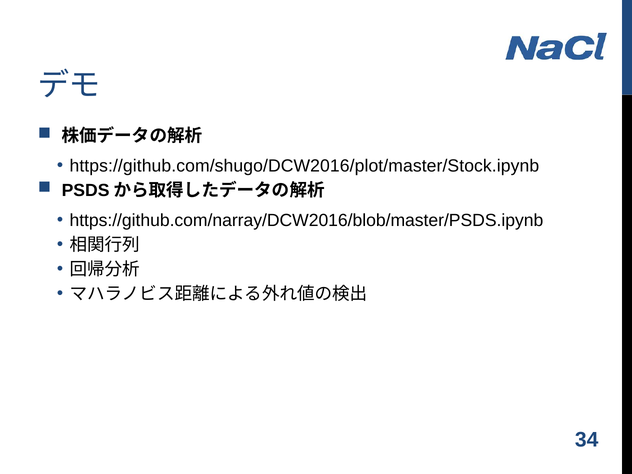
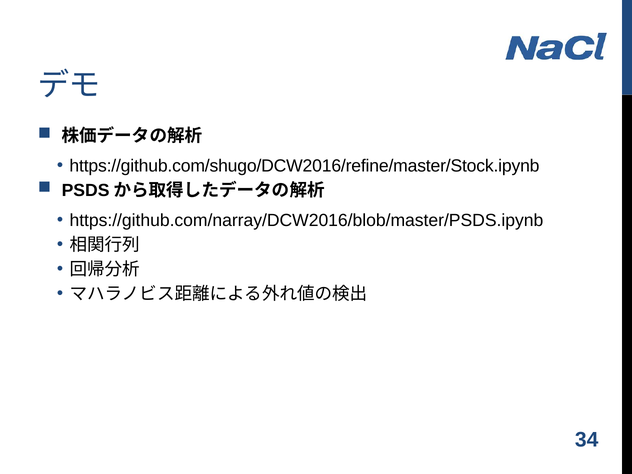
https://github.com/shugo/DCW2016/plot/master/Stock.ipynb: https://github.com/shugo/DCW2016/plot/master/Stock.ipynb -> https://github.com/shugo/DCW2016/refine/master/Stock.ipynb
